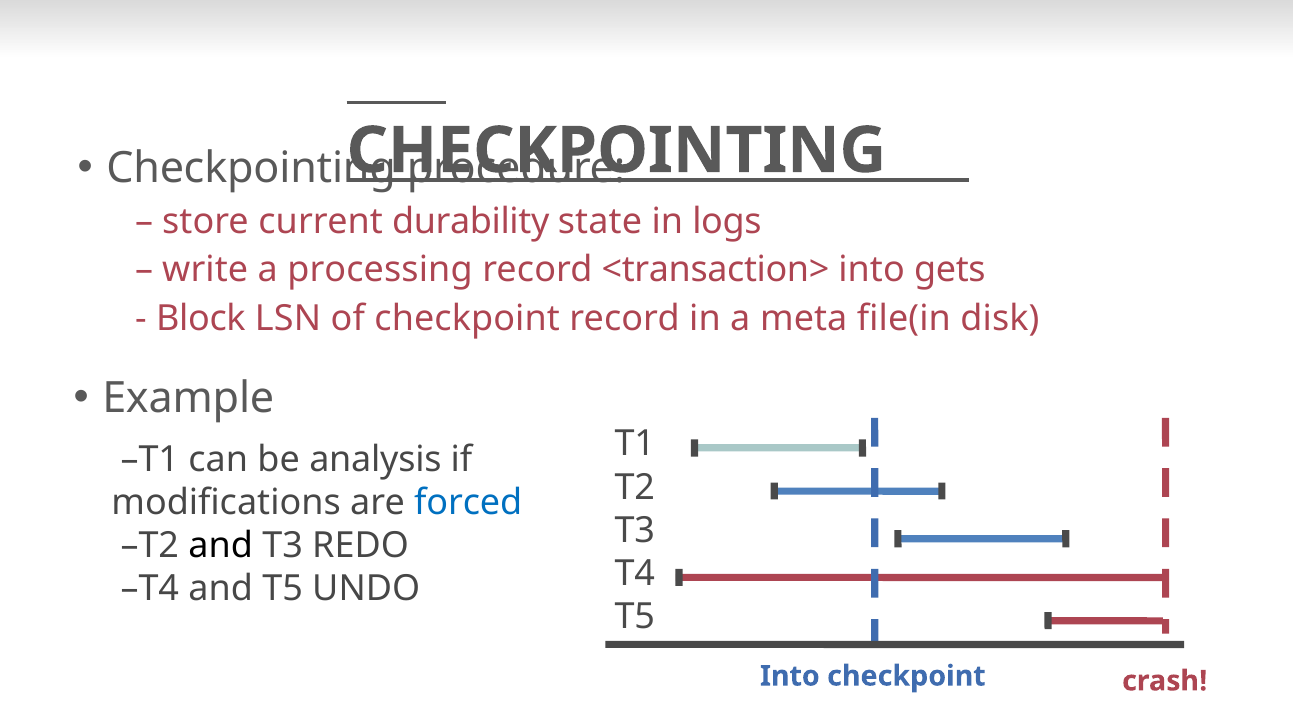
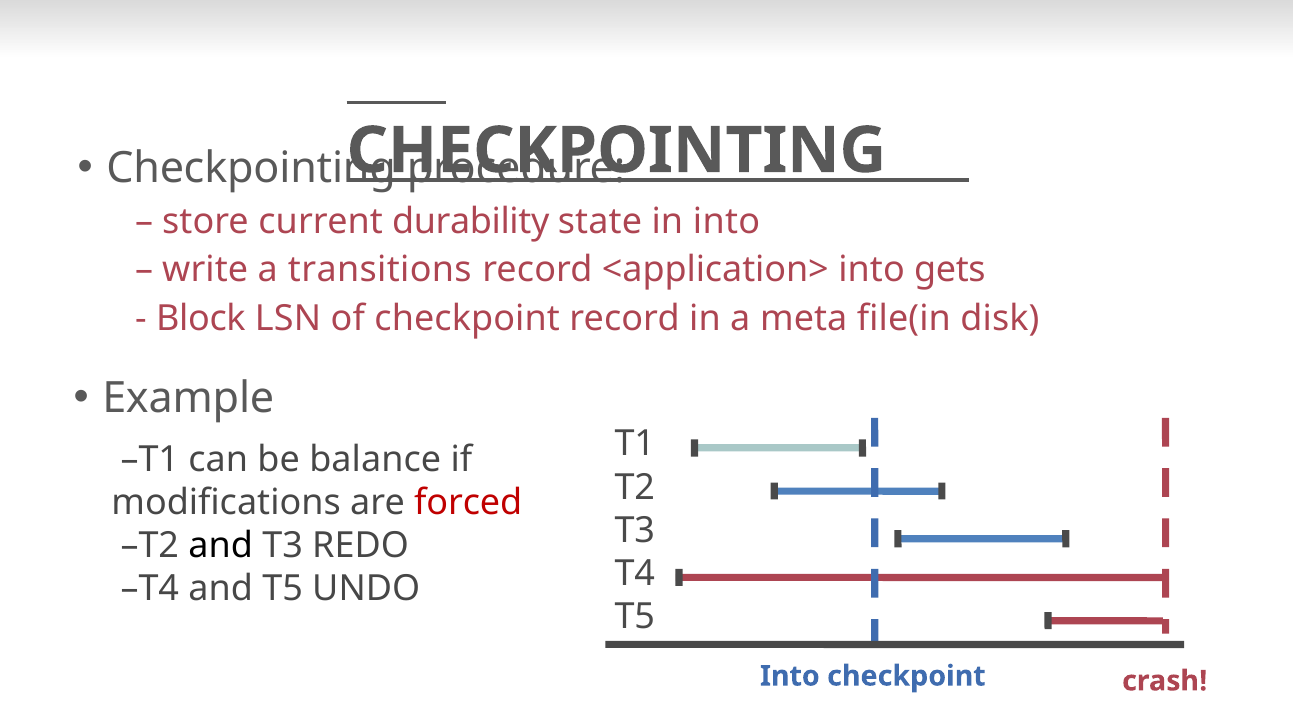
in logs: logs -> into
processing: processing -> transitions
<transaction>: <transaction> -> <application>
analysis: analysis -> balance
forced colour: blue -> red
